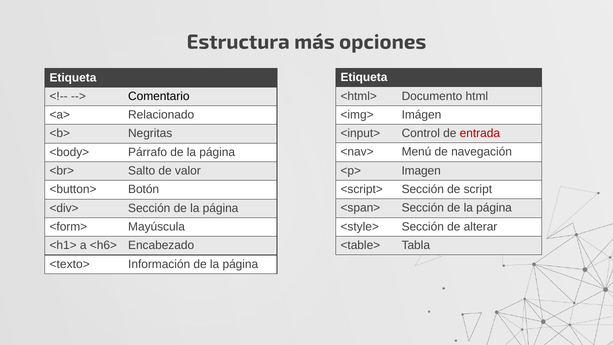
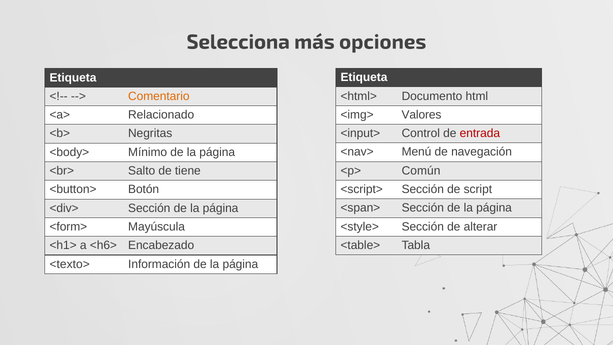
Estructura: Estructura -> Selecciona
Comentario colour: black -> orange
Imágen: Imágen -> Valores
Párrafo: Párrafo -> Mínimo
Imagen: Imagen -> Común
valor: valor -> tiene
